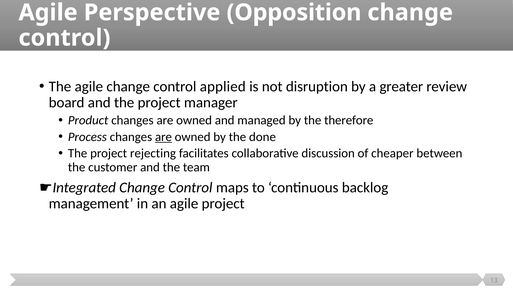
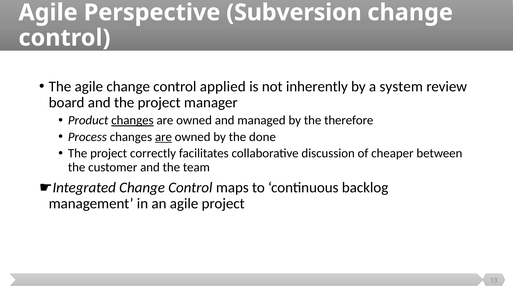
Opposition: Opposition -> Subversion
disruption: disruption -> inherently
greater: greater -> system
changes at (132, 121) underline: none -> present
rejecting: rejecting -> correctly
